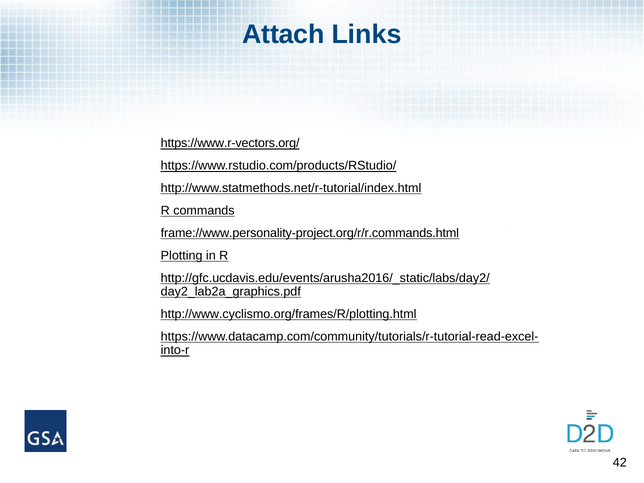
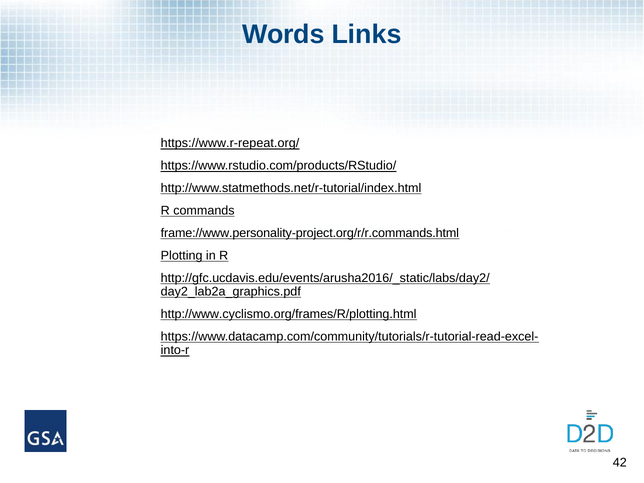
Attach: Attach -> Words
https://www.r-vectors.org/: https://www.r-vectors.org/ -> https://www.r-repeat.org/
